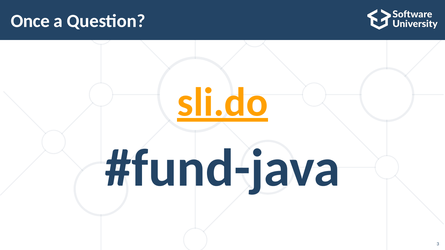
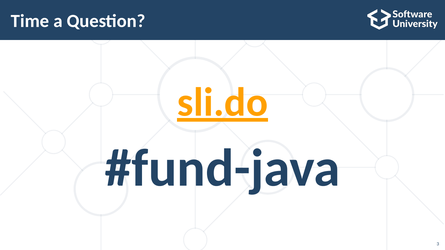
Once: Once -> Time
